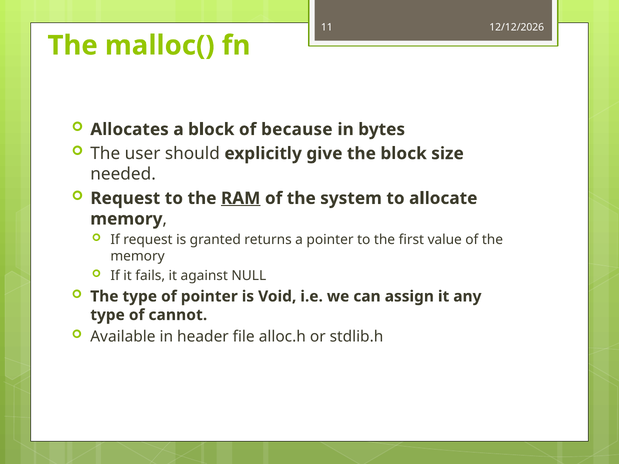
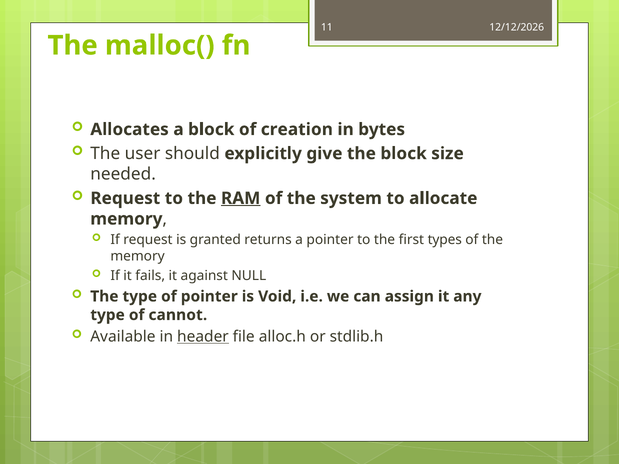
because: because -> creation
value: value -> types
header underline: none -> present
